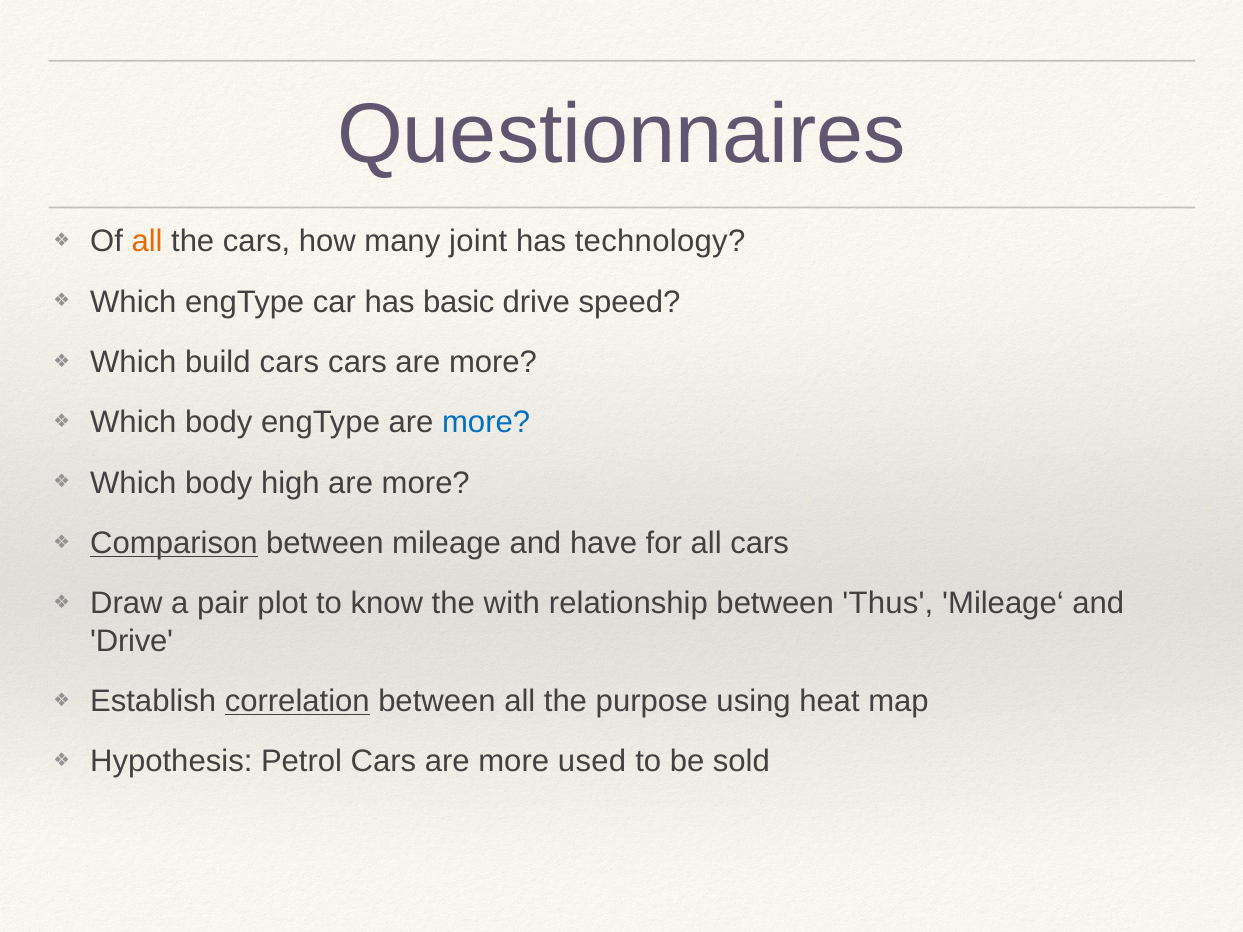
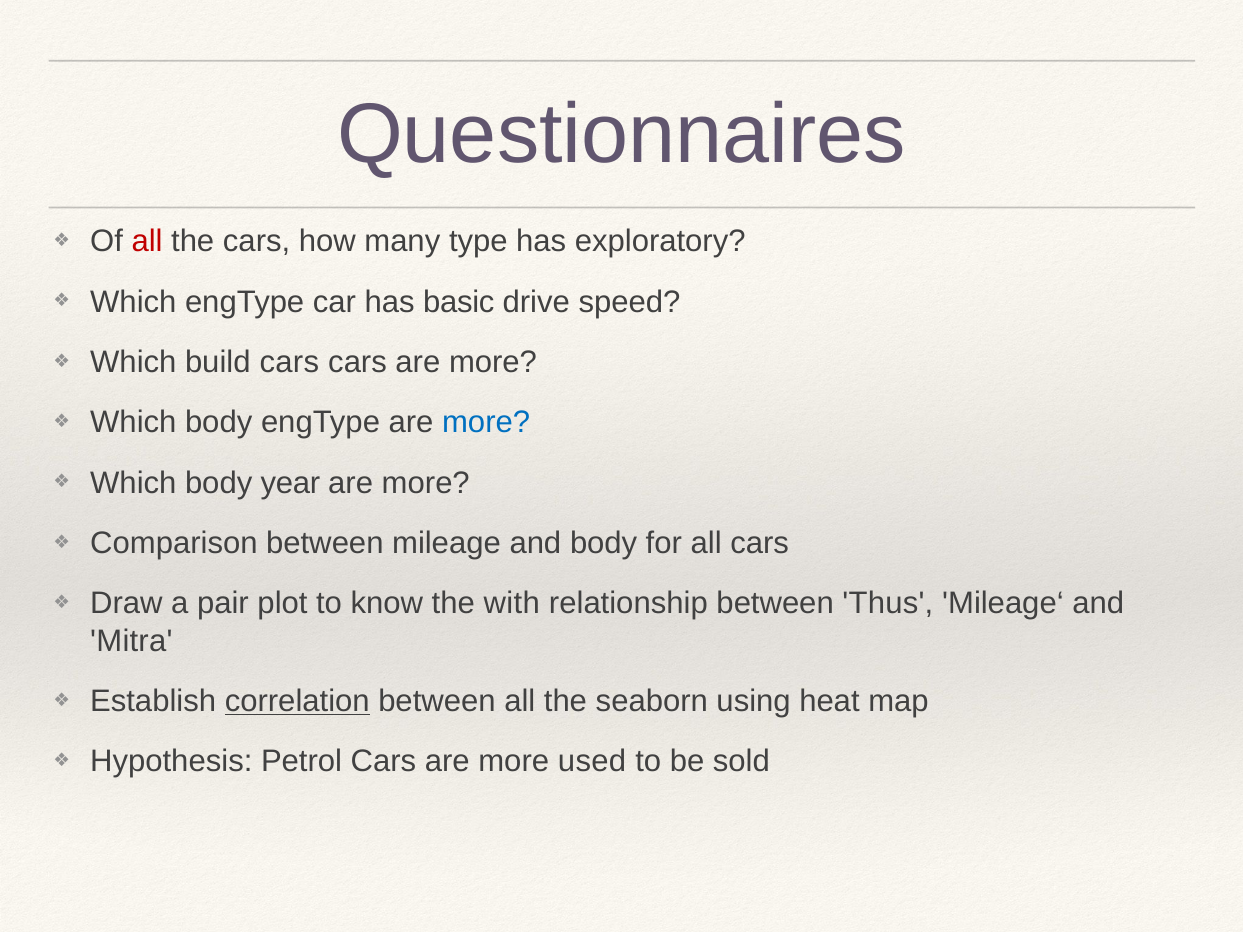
all at (147, 242) colour: orange -> red
joint: joint -> type
technology: technology -> exploratory
high: high -> year
Comparison underline: present -> none
and have: have -> body
Drive at (132, 641): Drive -> Mitra
purpose: purpose -> seaborn
